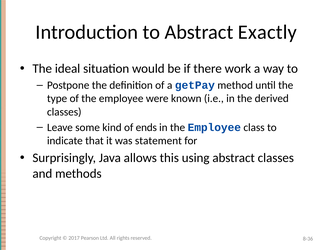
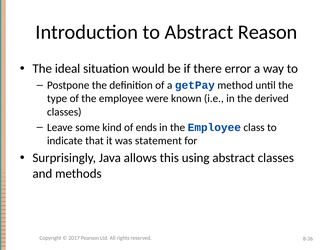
Exactly: Exactly -> Reason
work: work -> error
